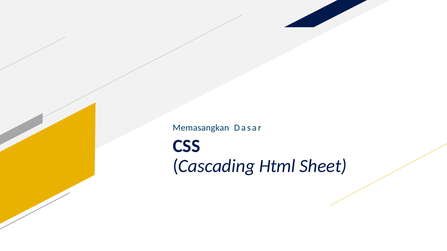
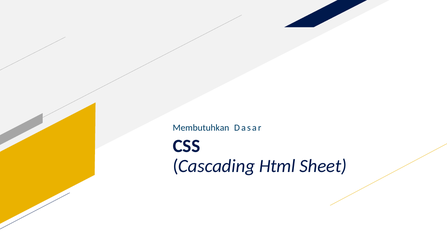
Memasangkan: Memasangkan -> Membutuhkan
